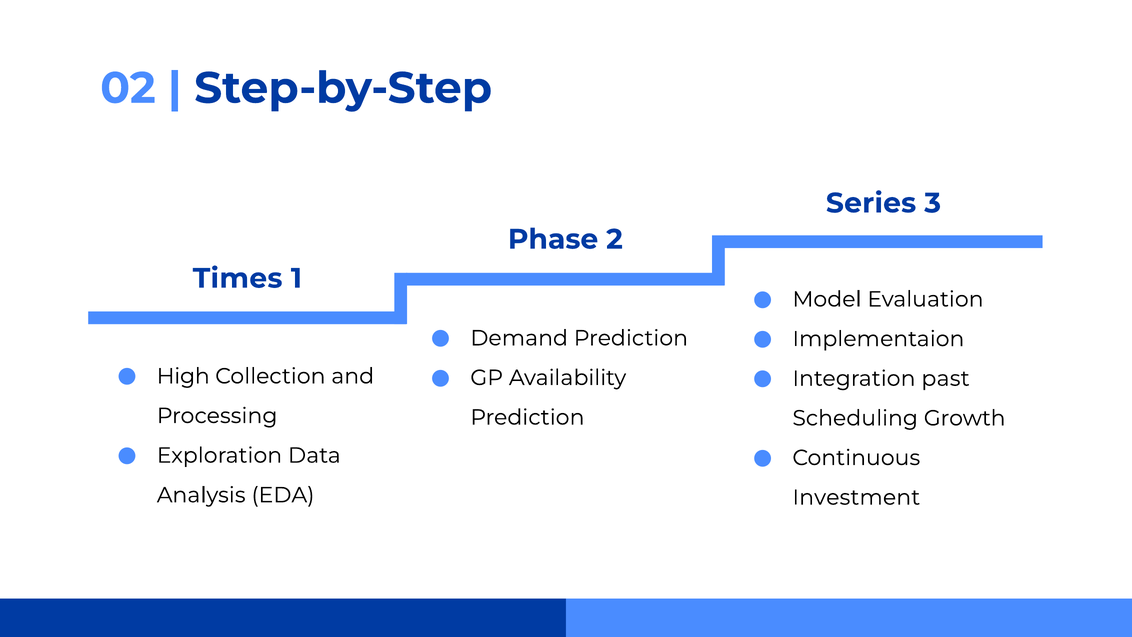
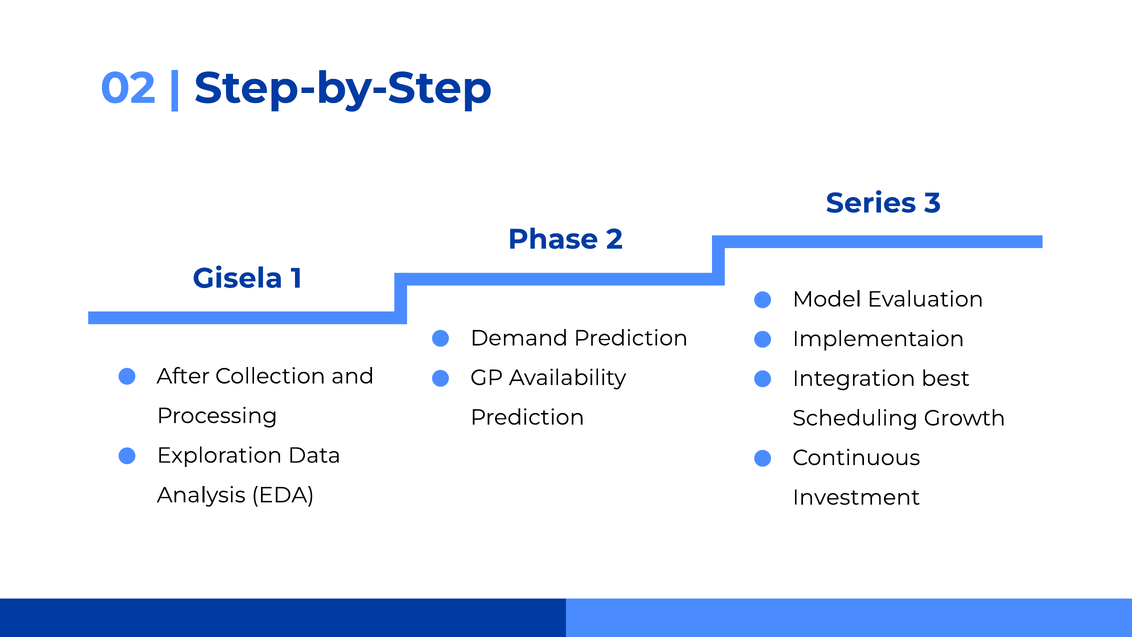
Times: Times -> Gisela
High: High -> After
past: past -> best
